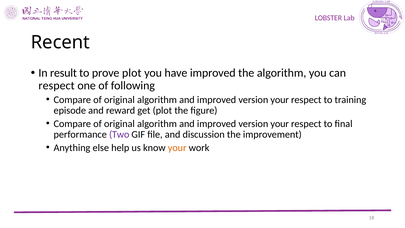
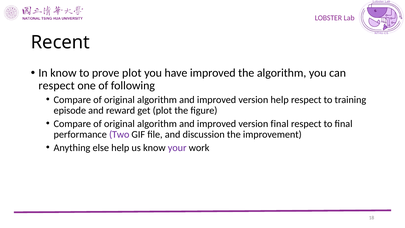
In result: result -> know
your at (280, 100): your -> help
your at (280, 124): your -> final
your at (177, 148) colour: orange -> purple
